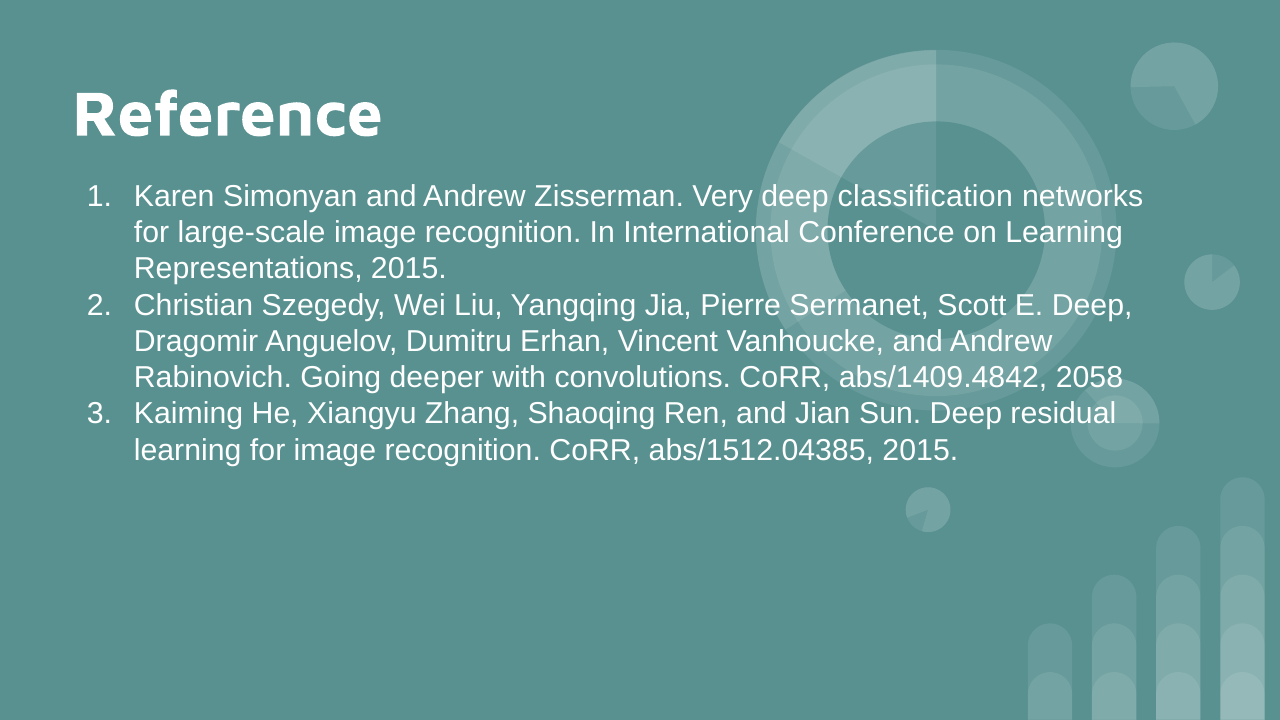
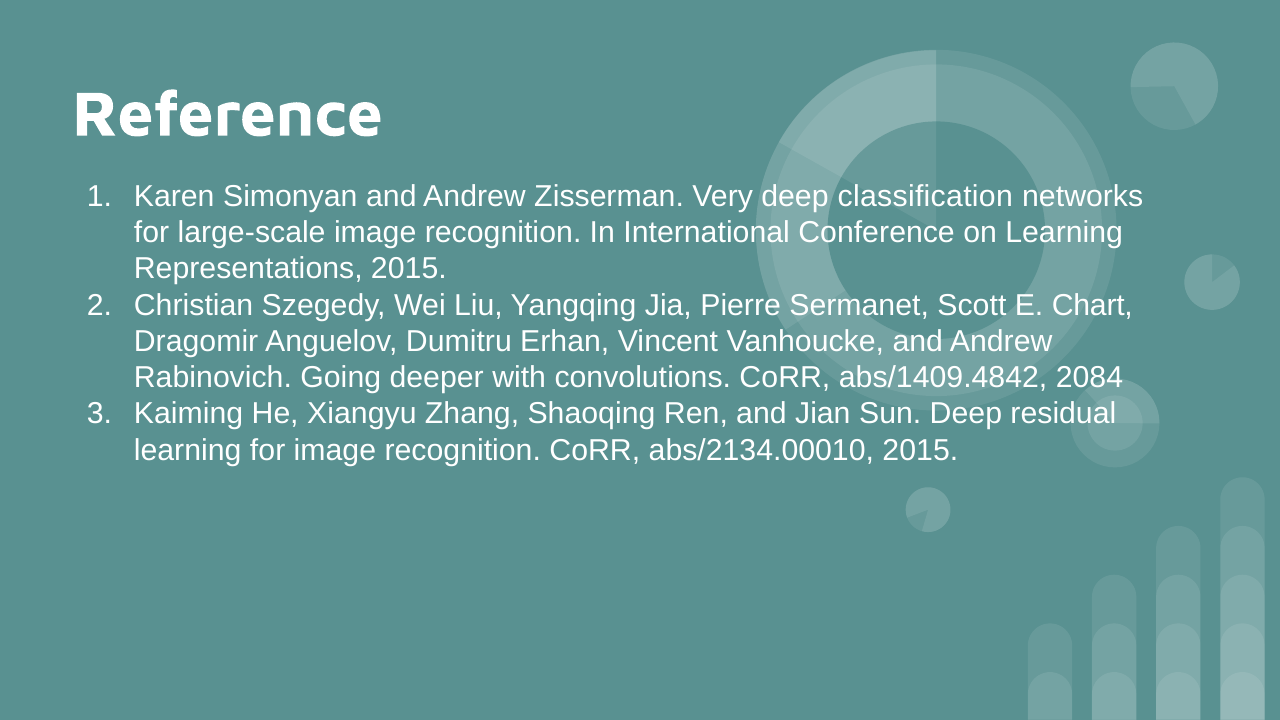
E Deep: Deep -> Chart
2058: 2058 -> 2084
abs/1512.04385: abs/1512.04385 -> abs/2134.00010
